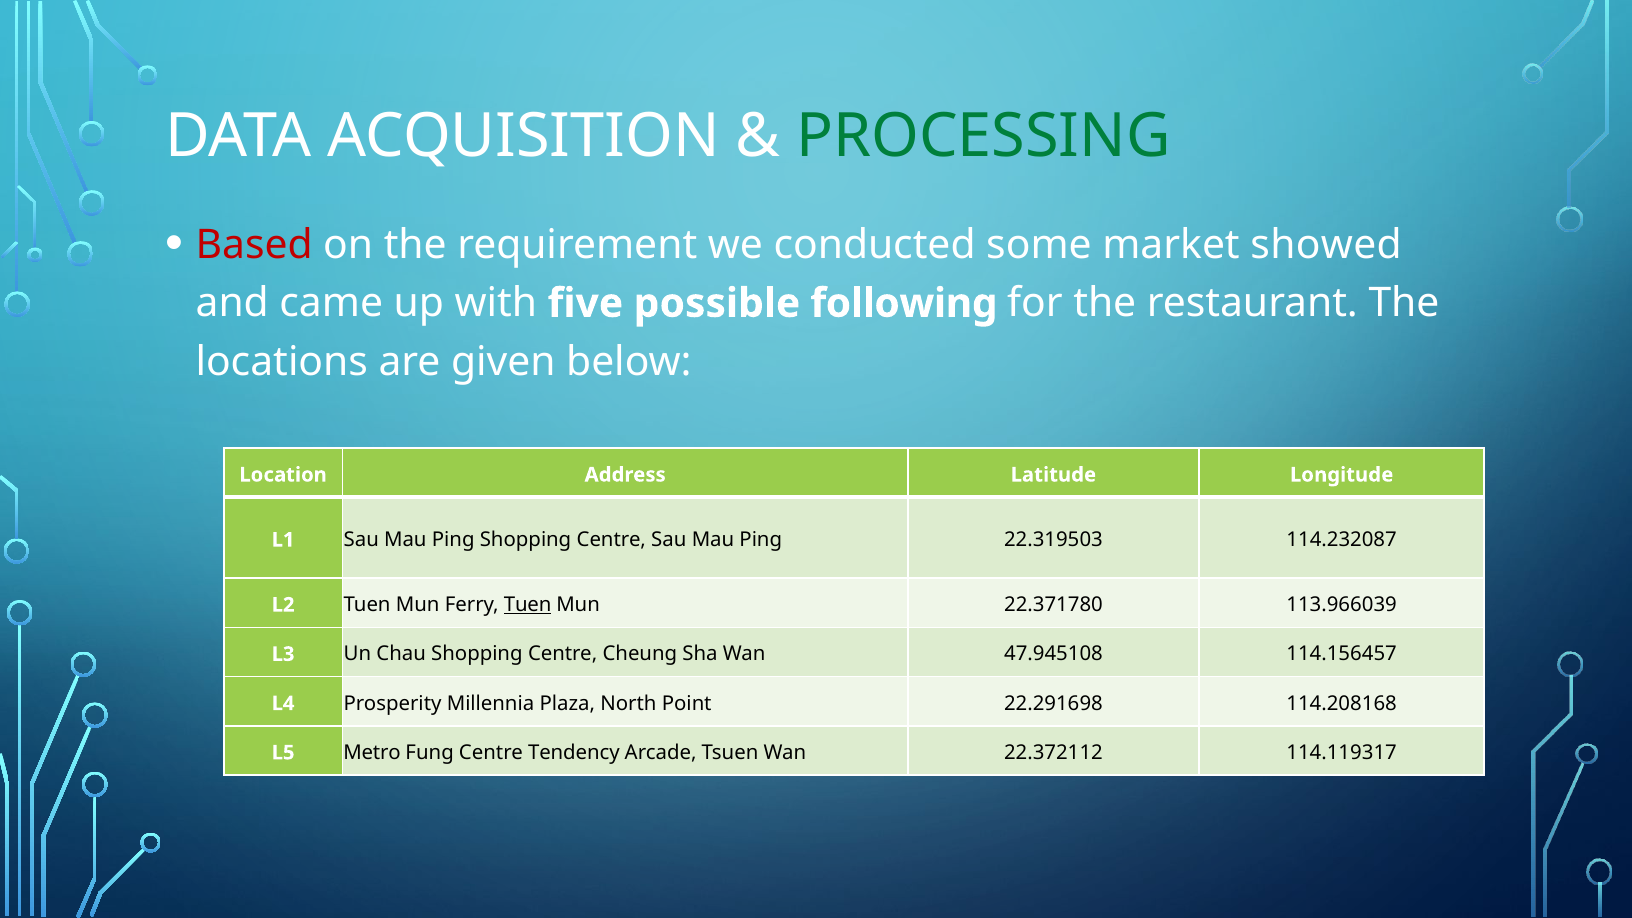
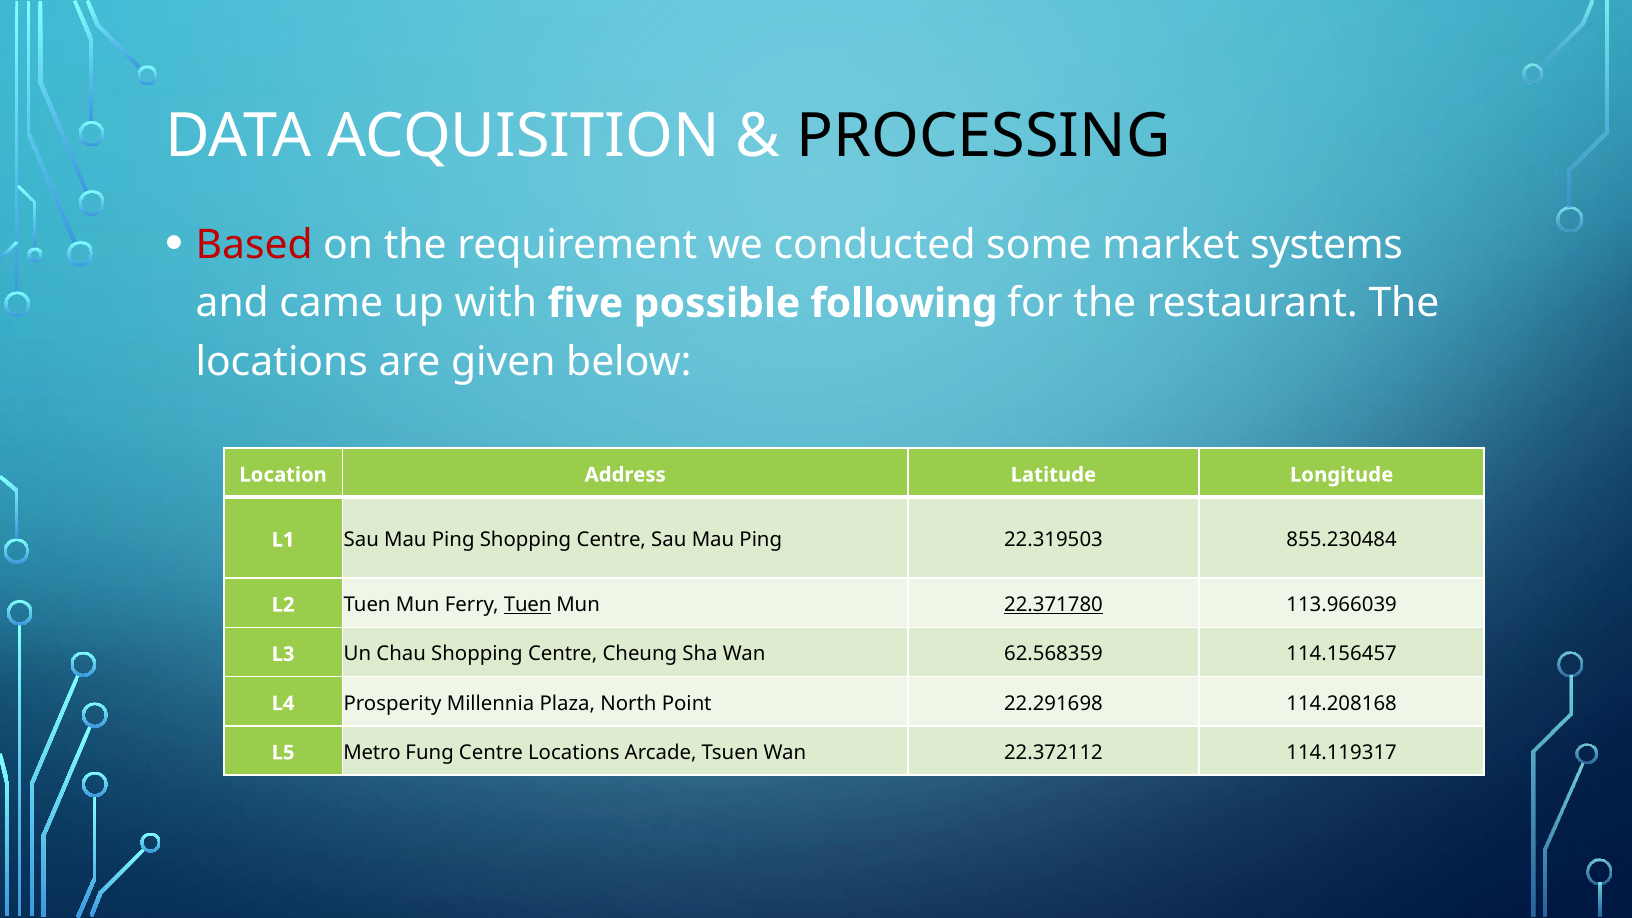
PROCESSING colour: green -> black
showed: showed -> systems
114.232087: 114.232087 -> 855.230484
22.371780 underline: none -> present
47.945108: 47.945108 -> 62.568359
Centre Tendency: Tendency -> Locations
